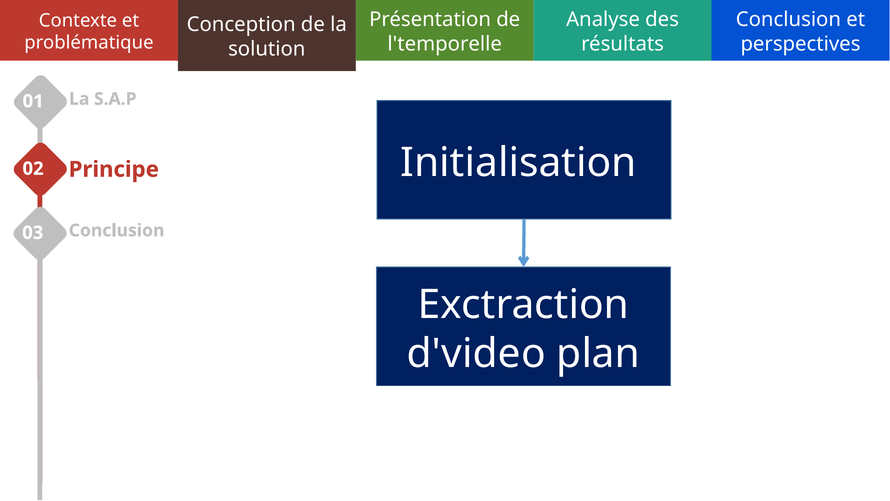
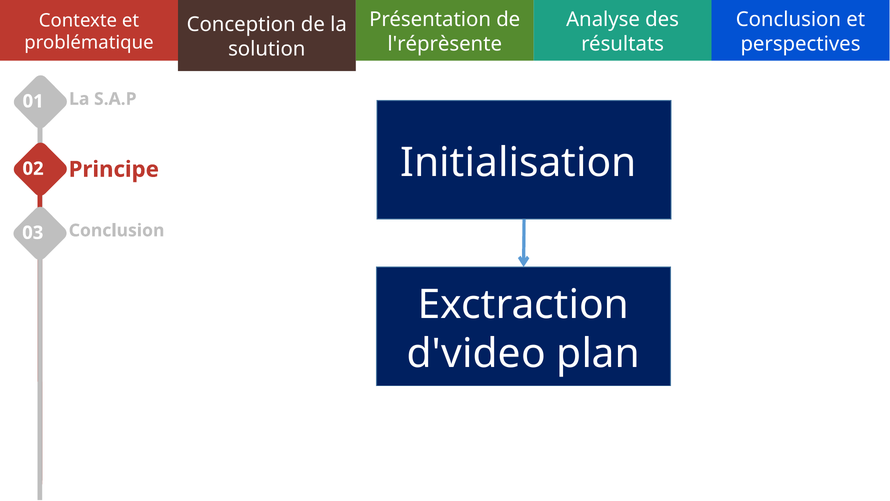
l'temporelle: l'temporelle -> l'réprèsente
